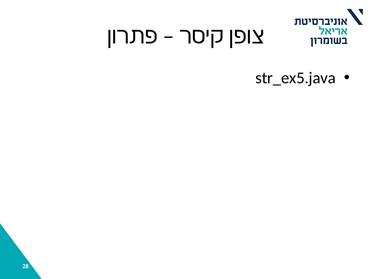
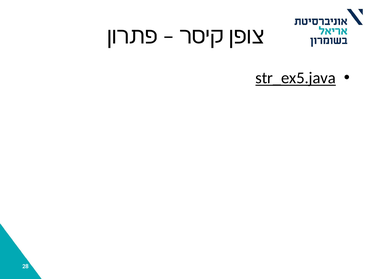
str_ex5.java underline: none -> present
